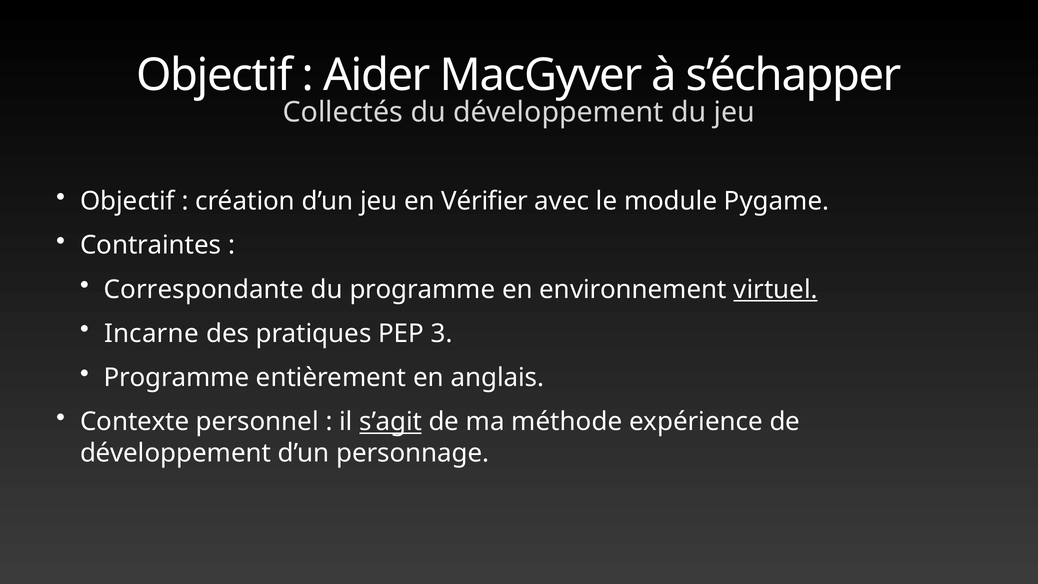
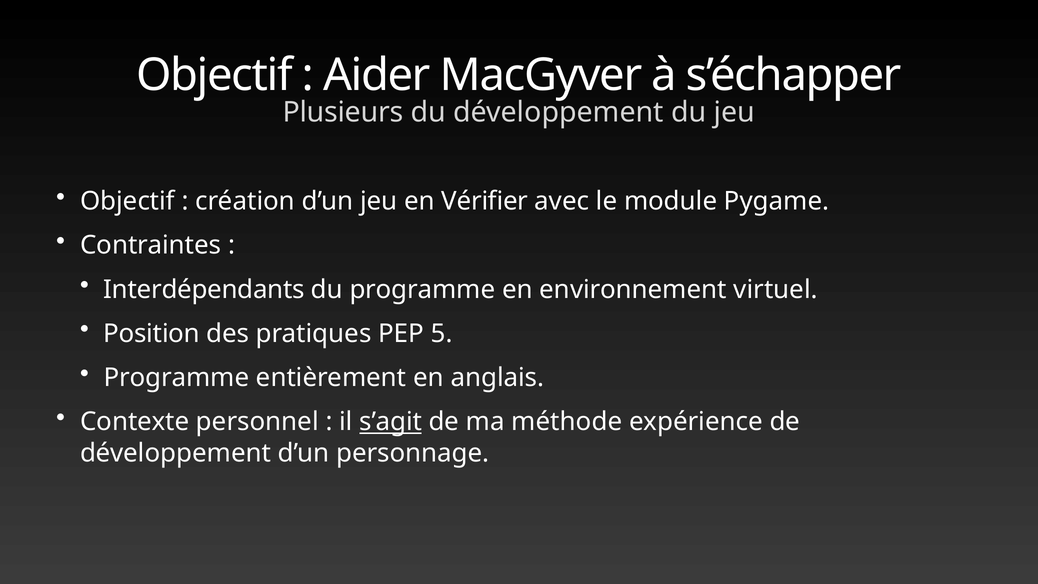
Collectés: Collectés -> Plusieurs
Correspondante: Correspondante -> Interdépendants
virtuel underline: present -> none
Incarne: Incarne -> Position
3: 3 -> 5
